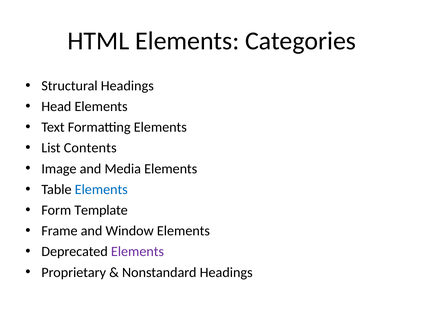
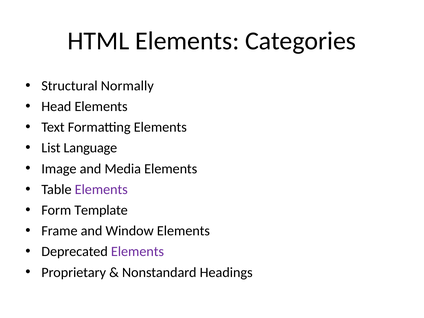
Structural Headings: Headings -> Normally
Contents: Contents -> Language
Elements at (101, 189) colour: blue -> purple
